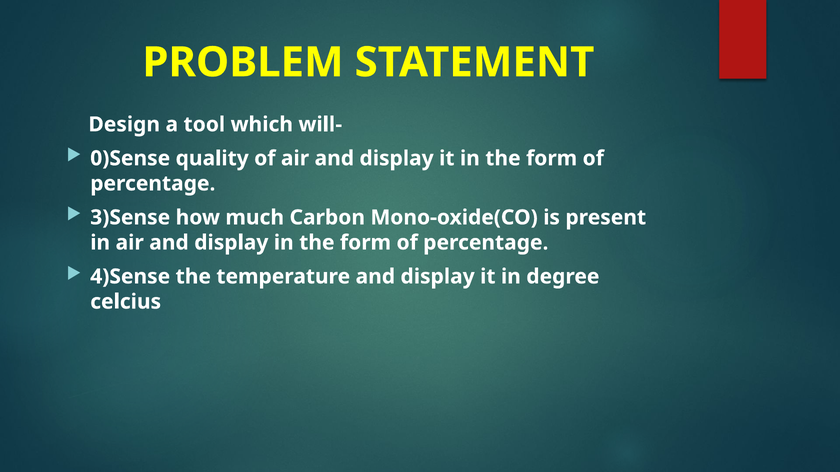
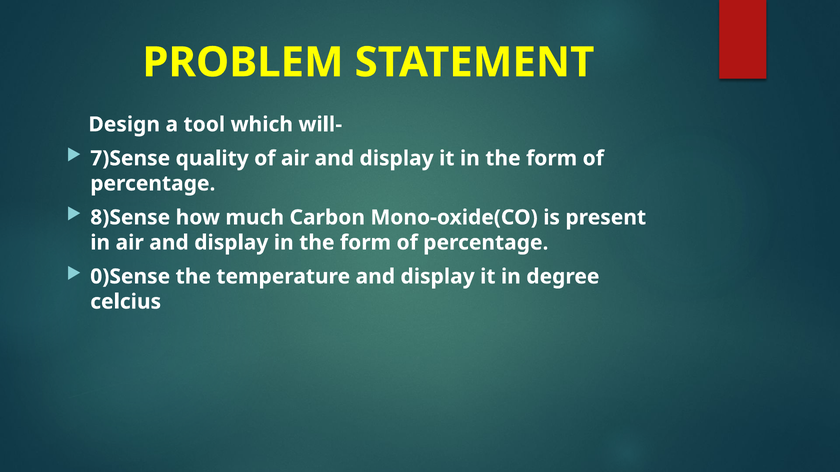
0)Sense: 0)Sense -> 7)Sense
3)Sense: 3)Sense -> 8)Sense
4)Sense: 4)Sense -> 0)Sense
